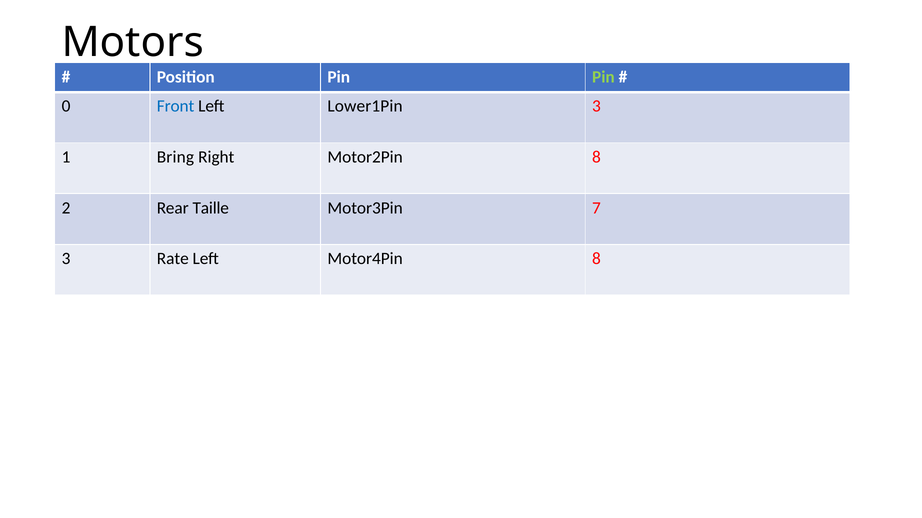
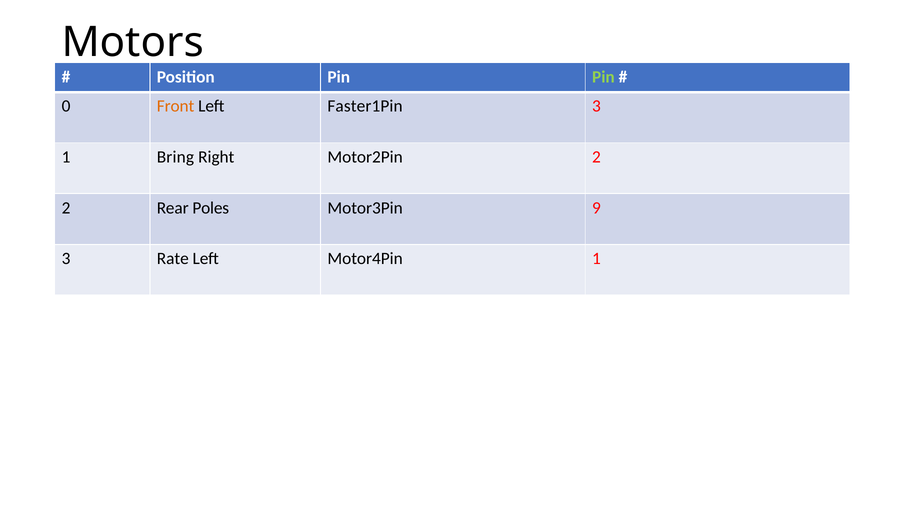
Front colour: blue -> orange
Lower1Pin: Lower1Pin -> Faster1Pin
Motor2Pin 8: 8 -> 2
Taille: Taille -> Poles
7: 7 -> 9
Motor4Pin 8: 8 -> 1
